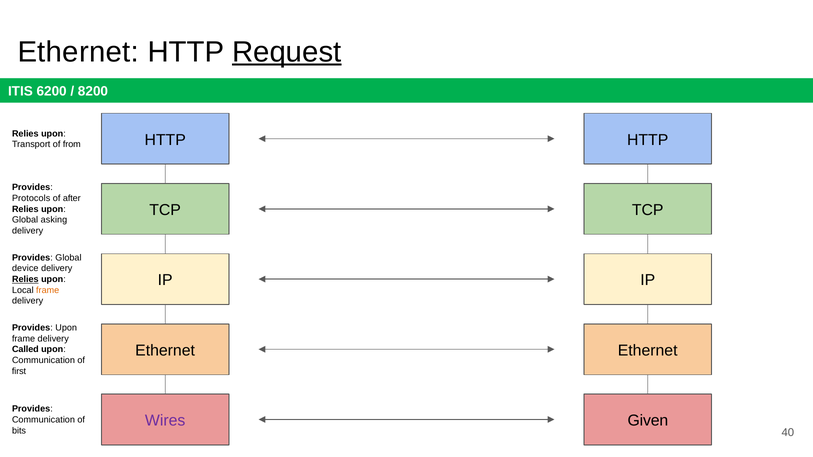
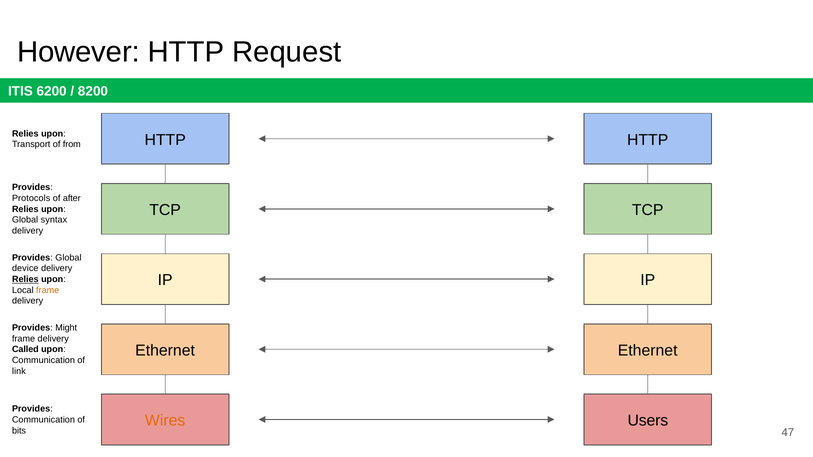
Ethernet at (78, 52): Ethernet -> However
Request underline: present -> none
asking: asking -> syntax
Provides Upon: Upon -> Might
first: first -> link
Wires colour: purple -> orange
Given: Given -> Users
40: 40 -> 47
